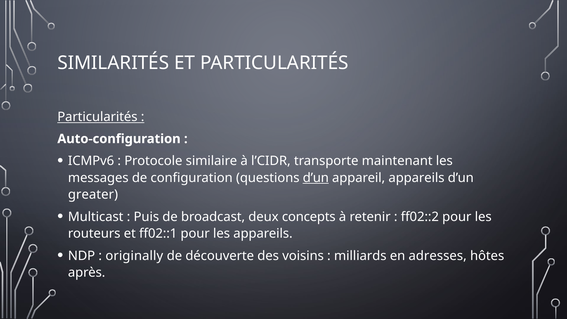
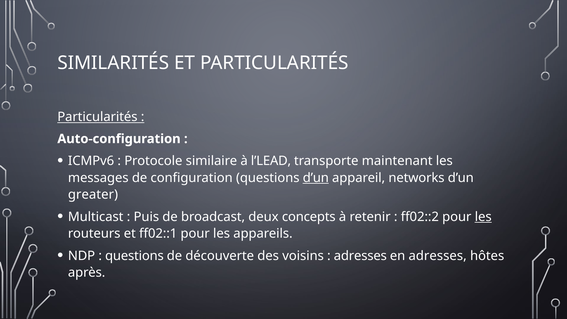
l’CIDR: l’CIDR -> l’LEAD
appareil appareils: appareils -> networks
les at (483, 217) underline: none -> present
originally at (134, 256): originally -> questions
milliards at (360, 256): milliards -> adresses
